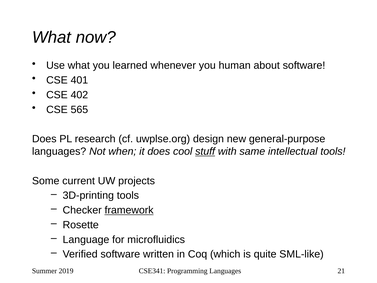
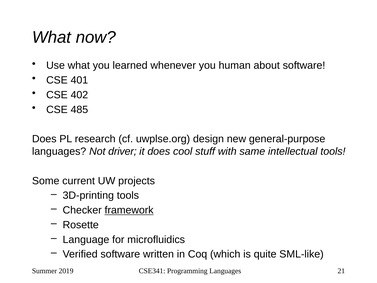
565: 565 -> 485
when: when -> driver
stuff underline: present -> none
